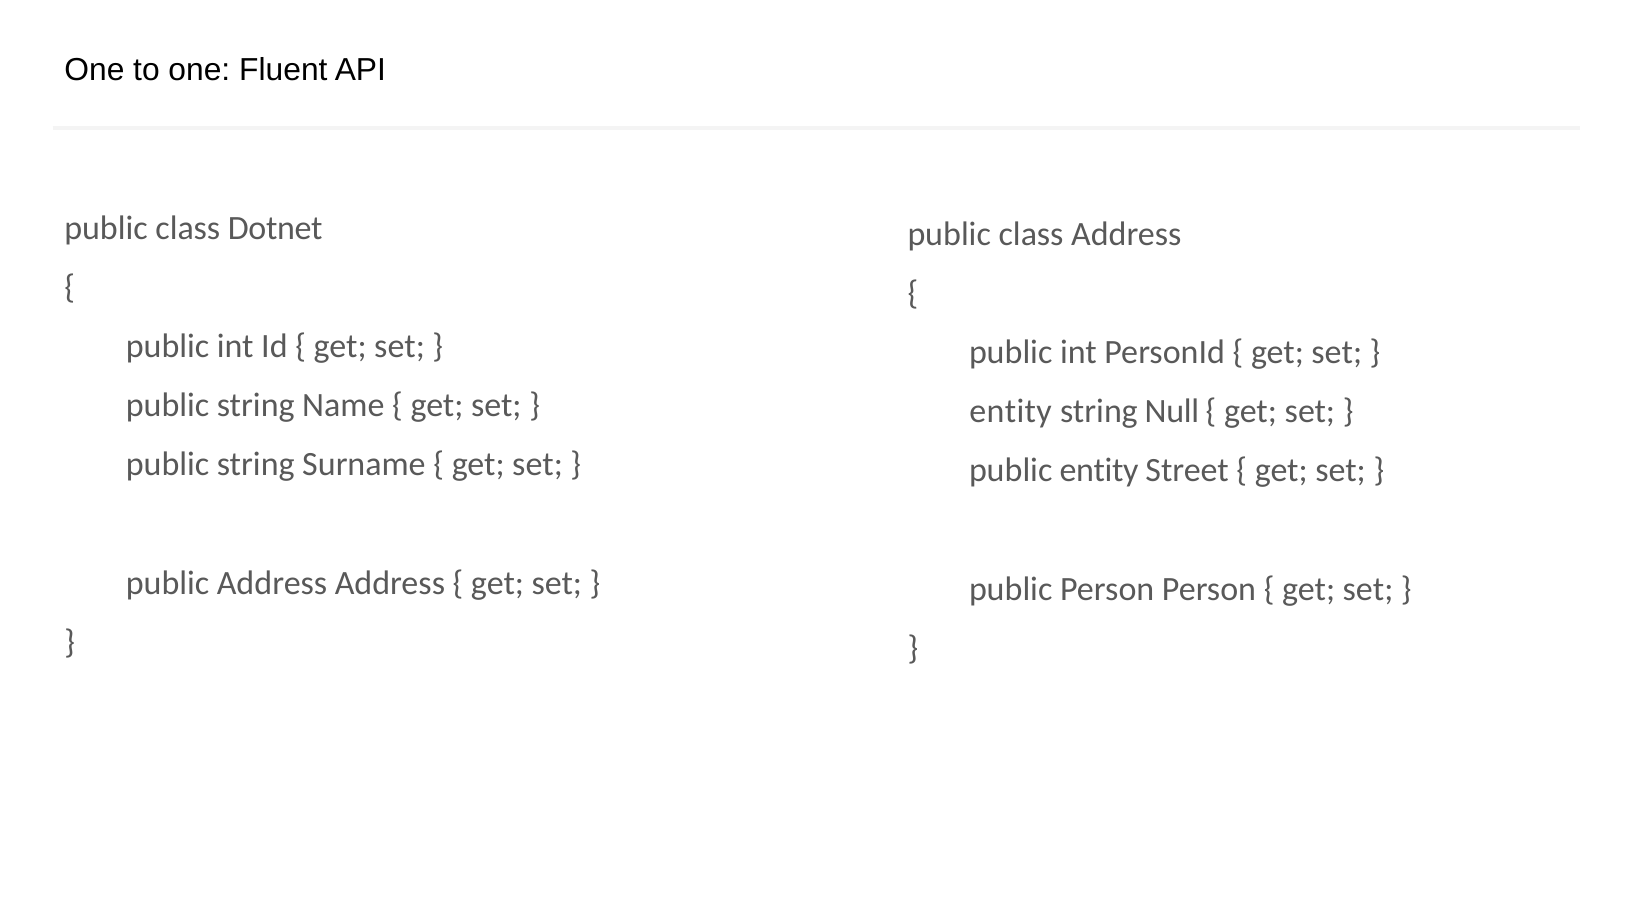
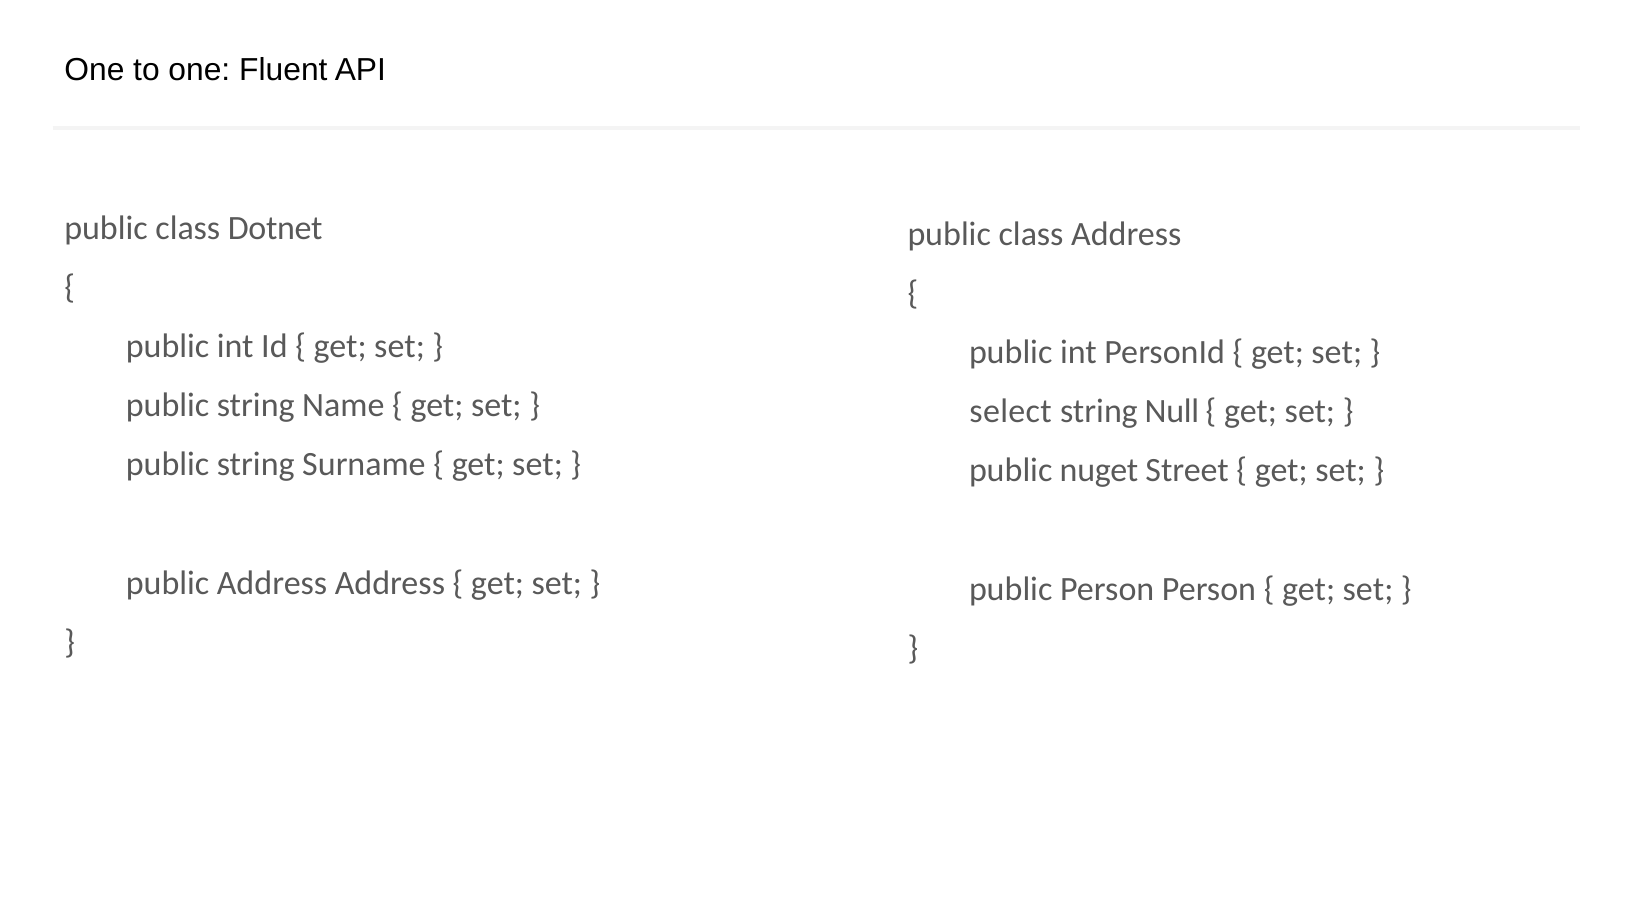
entity at (1011, 411): entity -> select
public entity: entity -> nuget
